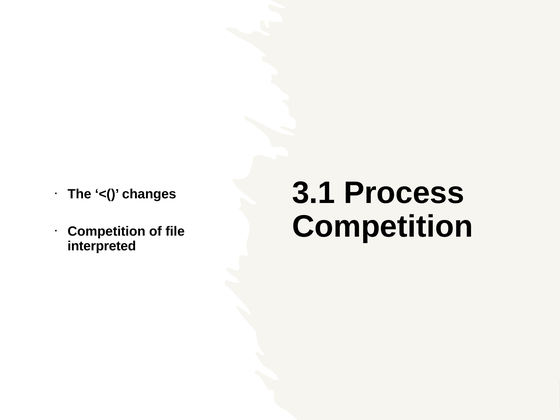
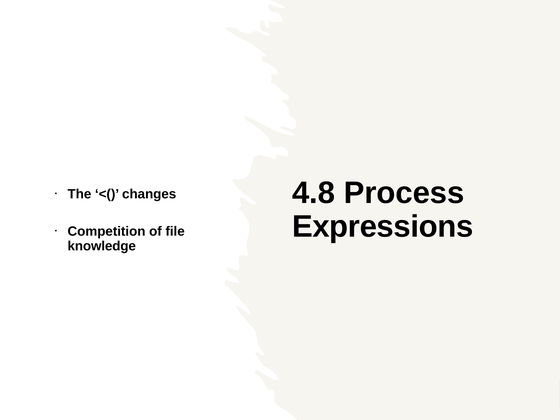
3.1: 3.1 -> 4.8
Competition at (383, 227): Competition -> Expressions
interpreted: interpreted -> knowledge
